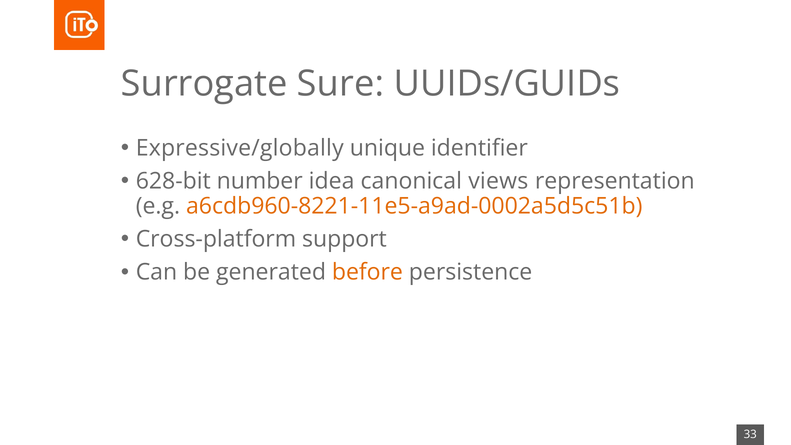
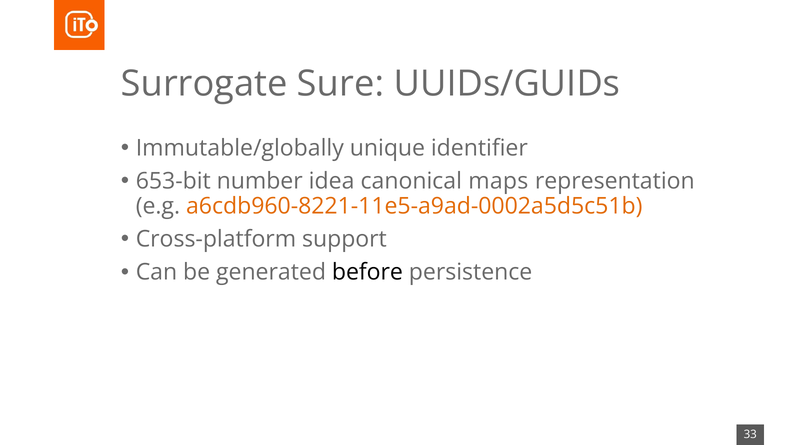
Expressive/globally: Expressive/globally -> Immutable/globally
628-bit: 628-bit -> 653-bit
views: views -> maps
before colour: orange -> black
